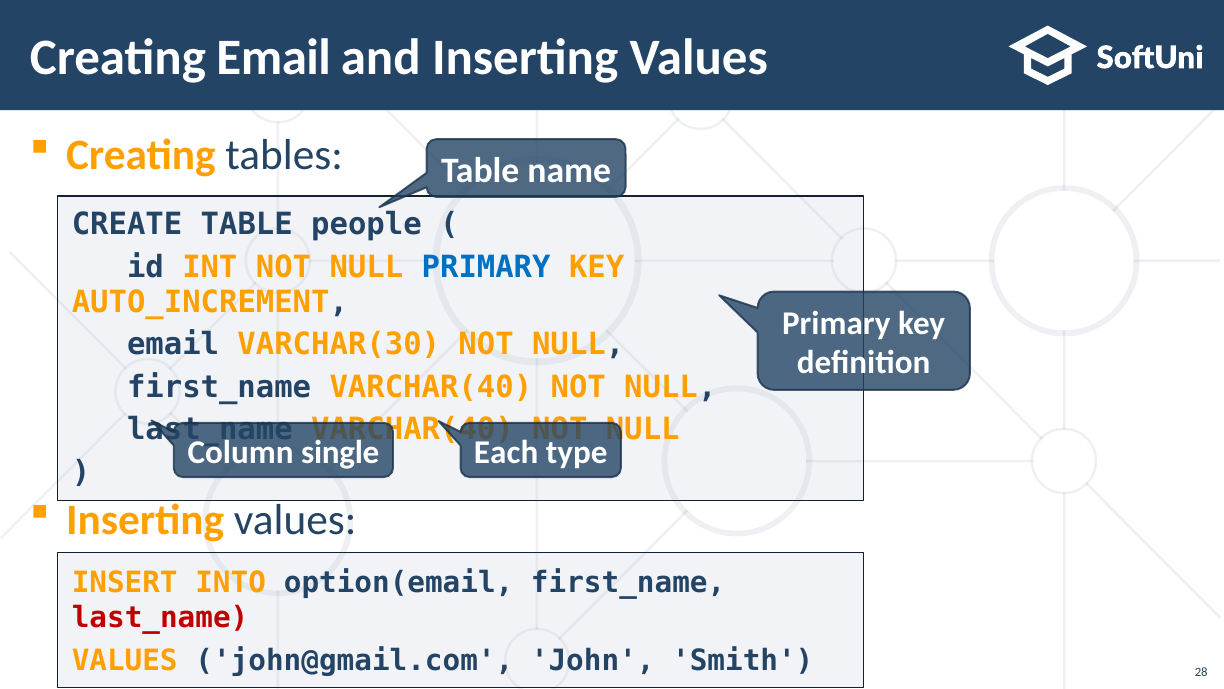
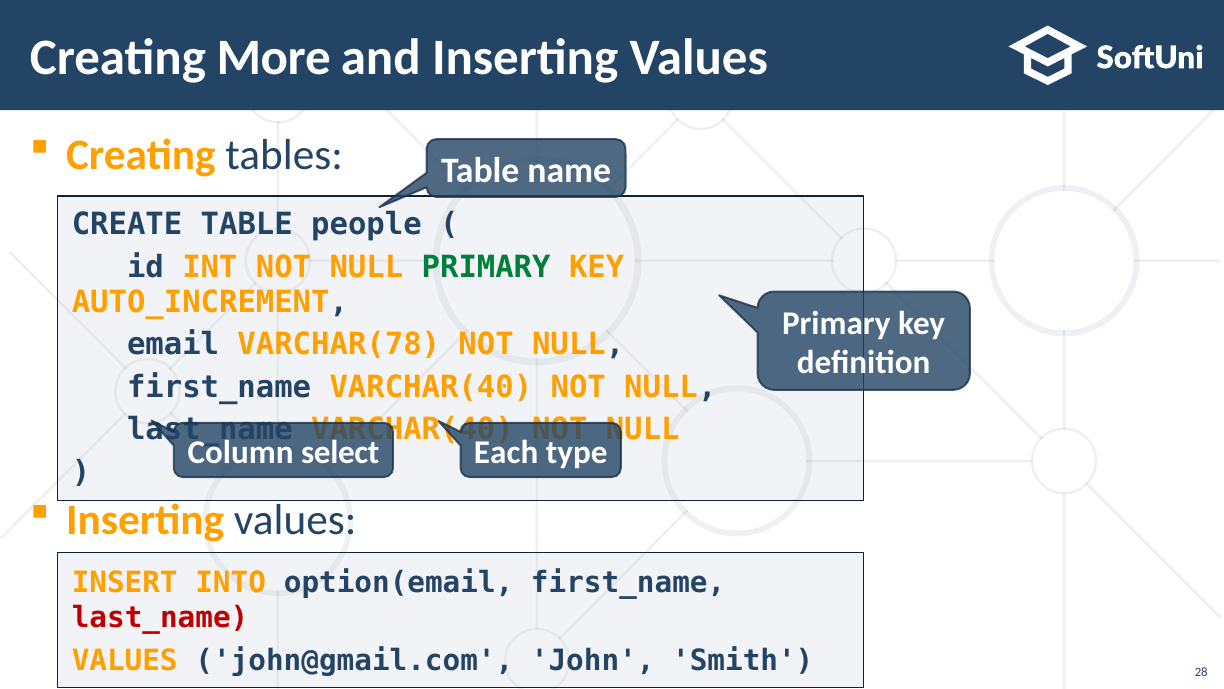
Creating Email: Email -> More
PRIMARY at (486, 267) colour: blue -> green
VARCHAR(30: VARCHAR(30 -> VARCHAR(78
single: single -> select
